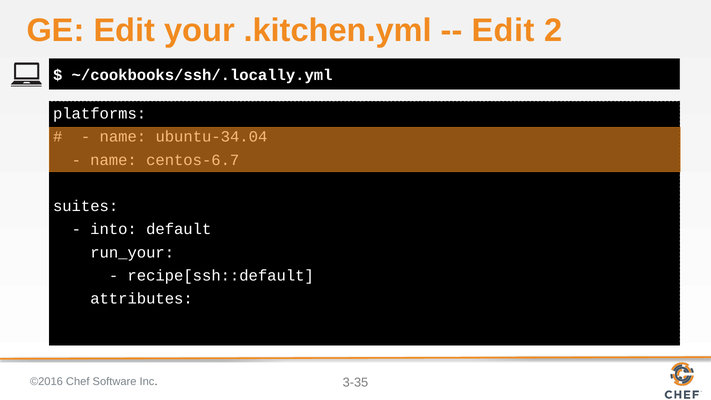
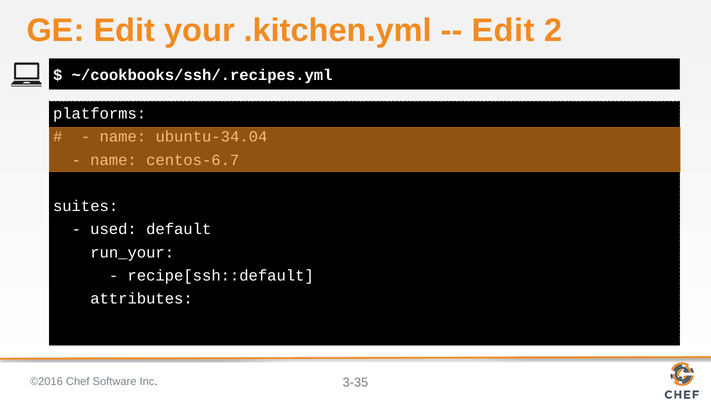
~/cookbooks/ssh/.locally.yml: ~/cookbooks/ssh/.locally.yml -> ~/cookbooks/ssh/.recipes.yml
into: into -> used
